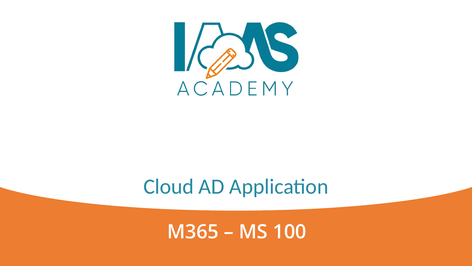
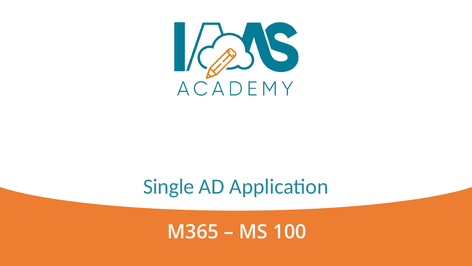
Cloud: Cloud -> Single
